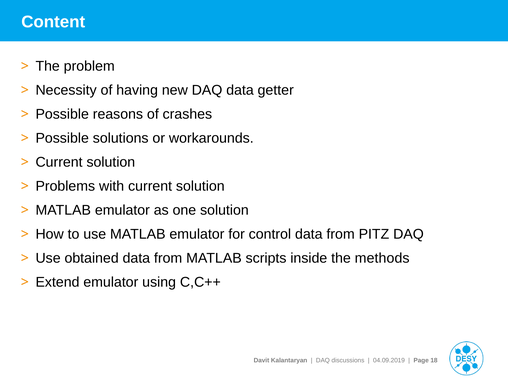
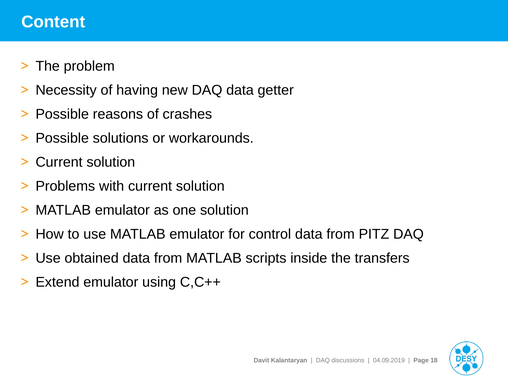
methods: methods -> transfers
